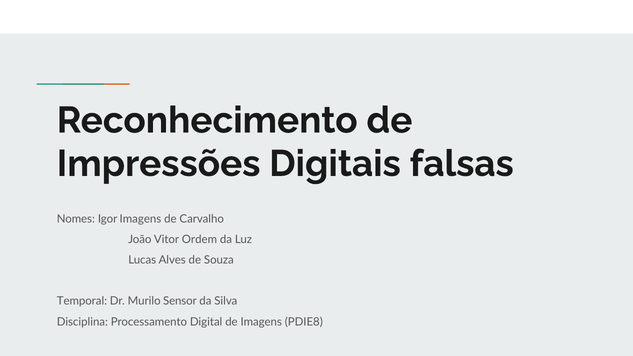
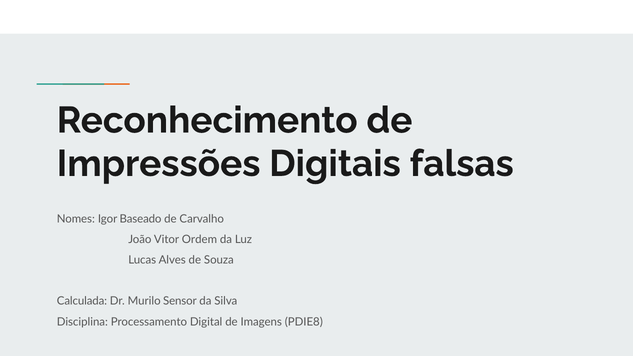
Igor Imagens: Imagens -> Baseado
Temporal: Temporal -> Calculada
